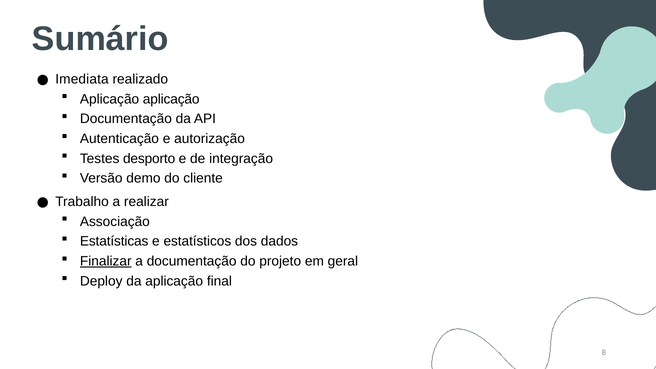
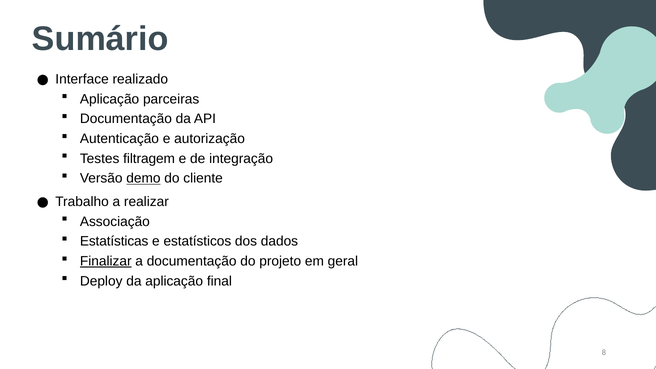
Imediata: Imediata -> Interface
Aplicação aplicação: aplicação -> parceiras
desporto: desporto -> filtragem
demo underline: none -> present
